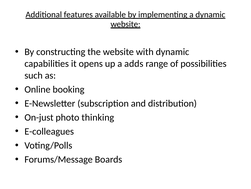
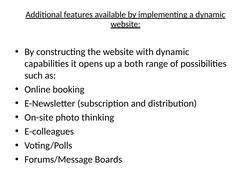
adds: adds -> both
On-just: On-just -> On-site
